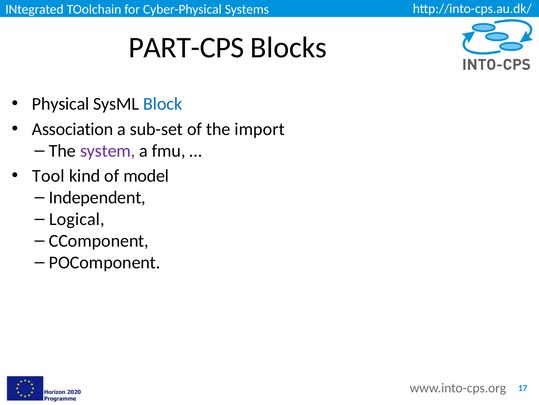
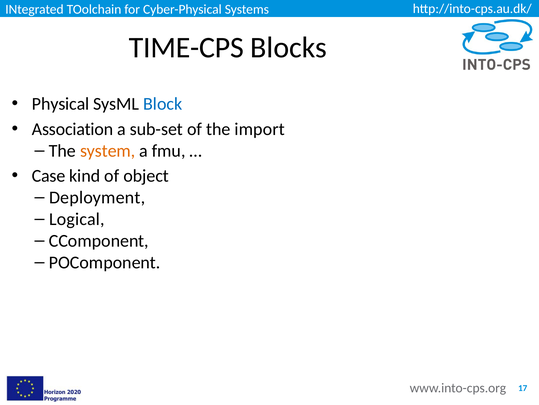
PART-CPS: PART-CPS -> TIME-CPS
system colour: purple -> orange
Tool: Tool -> Case
model: model -> object
Independent: Independent -> Deployment
